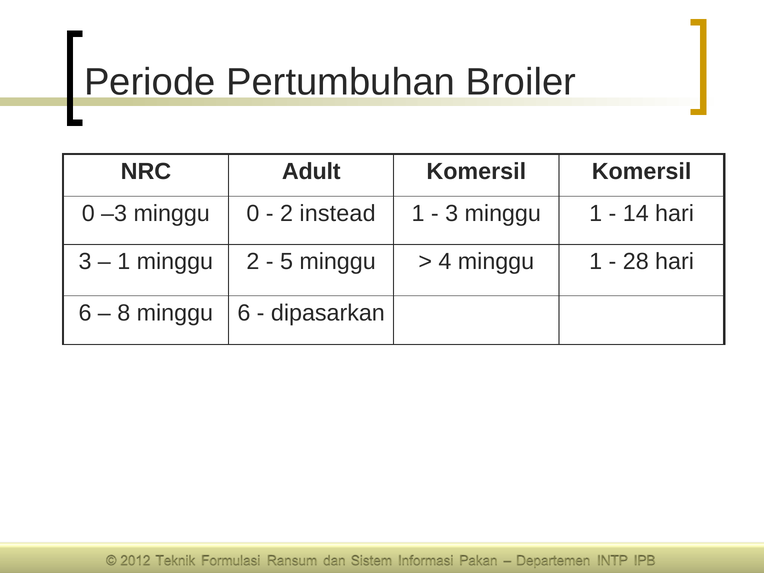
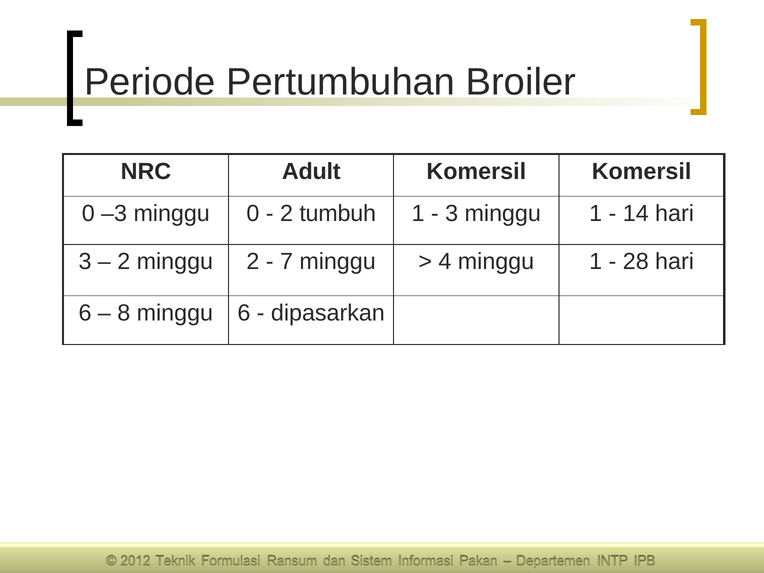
instead: instead -> tumbuh
1 at (124, 262): 1 -> 2
5: 5 -> 7
